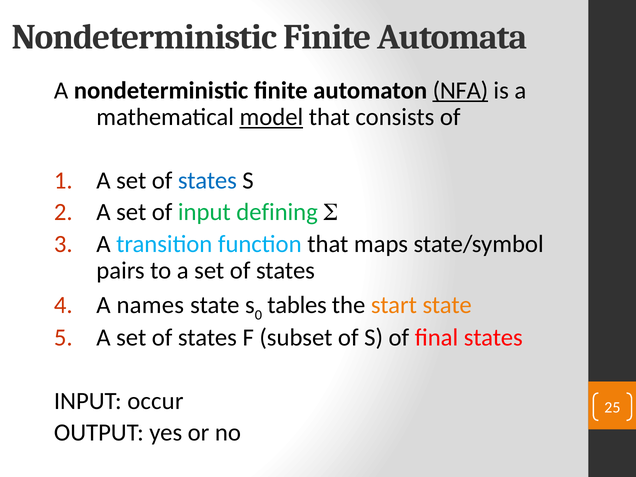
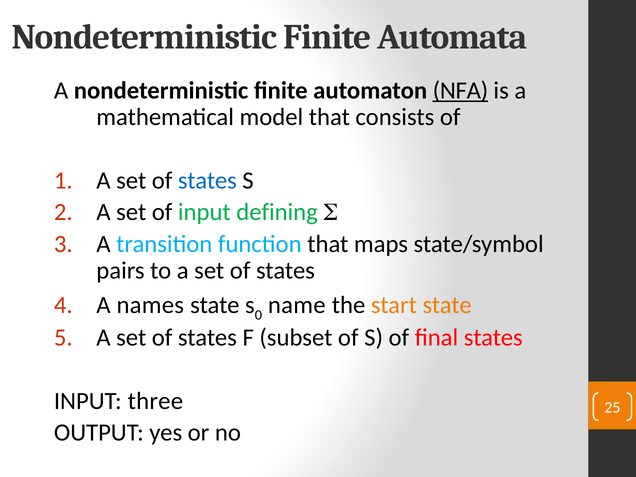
model underline: present -> none
tables: tables -> name
occur: occur -> three
